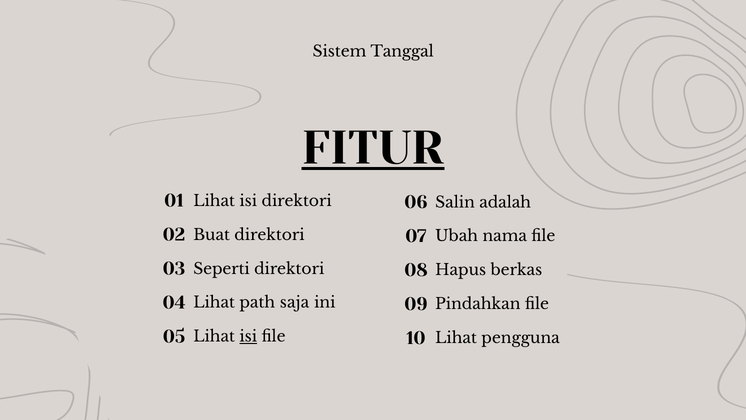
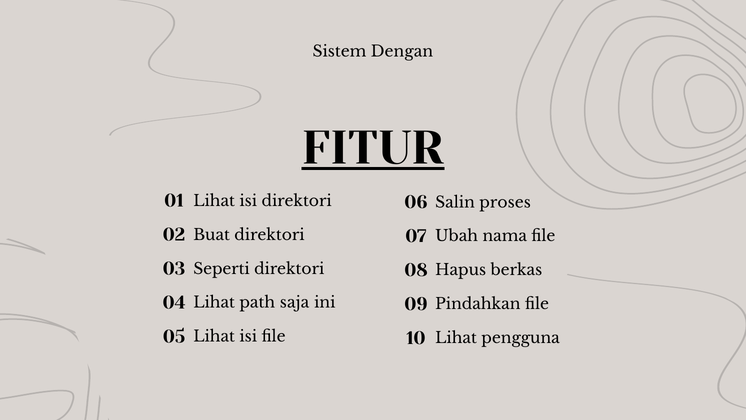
Tanggal: Tanggal -> Dengan
adalah: adalah -> proses
isi at (248, 337) underline: present -> none
